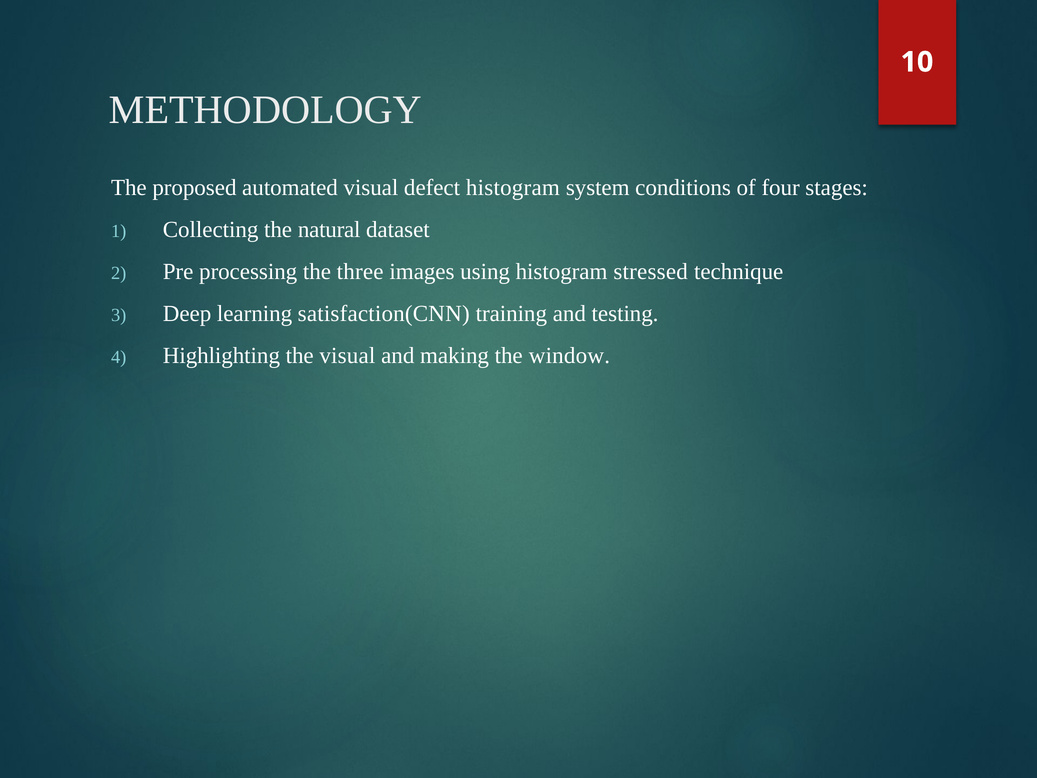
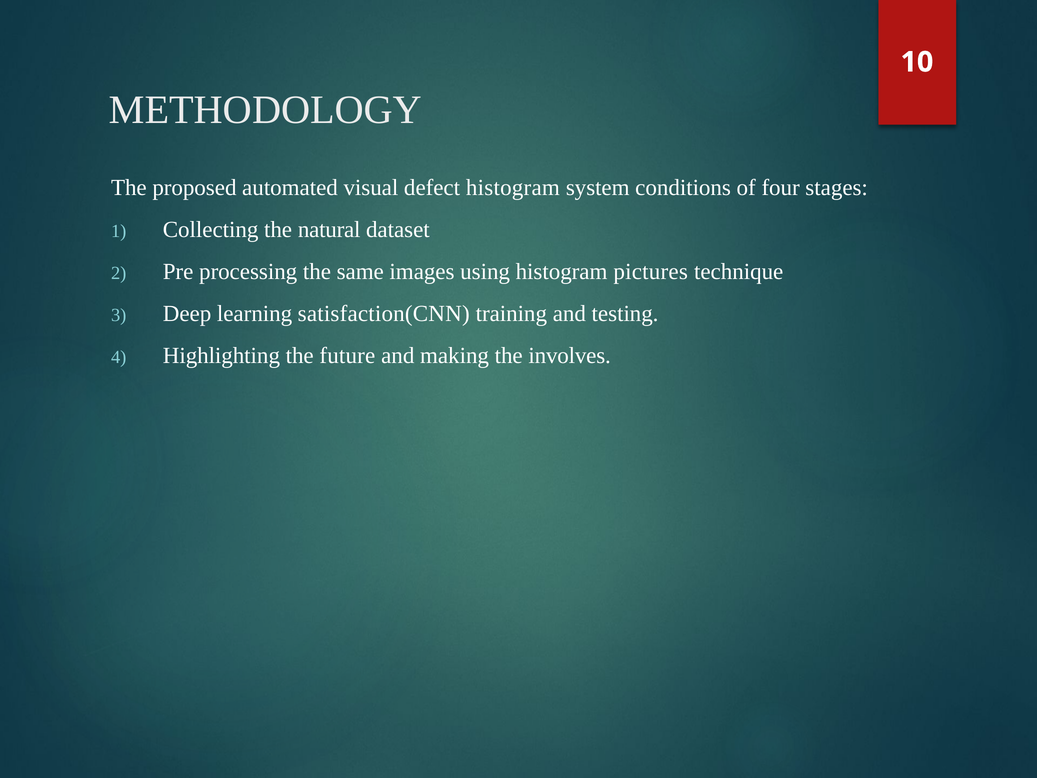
three: three -> same
stressed: stressed -> pictures
the visual: visual -> future
window: window -> involves
